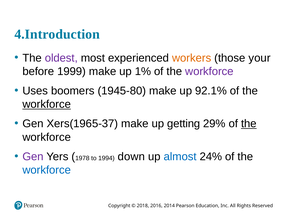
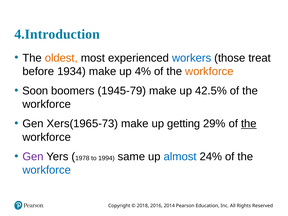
oldest colour: purple -> orange
workers colour: orange -> blue
your: your -> treat
1999: 1999 -> 1934
1%: 1% -> 4%
workforce at (209, 71) colour: purple -> orange
Uses: Uses -> Soon
1945-80: 1945-80 -> 1945-79
92.1%: 92.1% -> 42.5%
workforce at (47, 104) underline: present -> none
Xers(1965-37: Xers(1965-37 -> Xers(1965-73
down: down -> same
